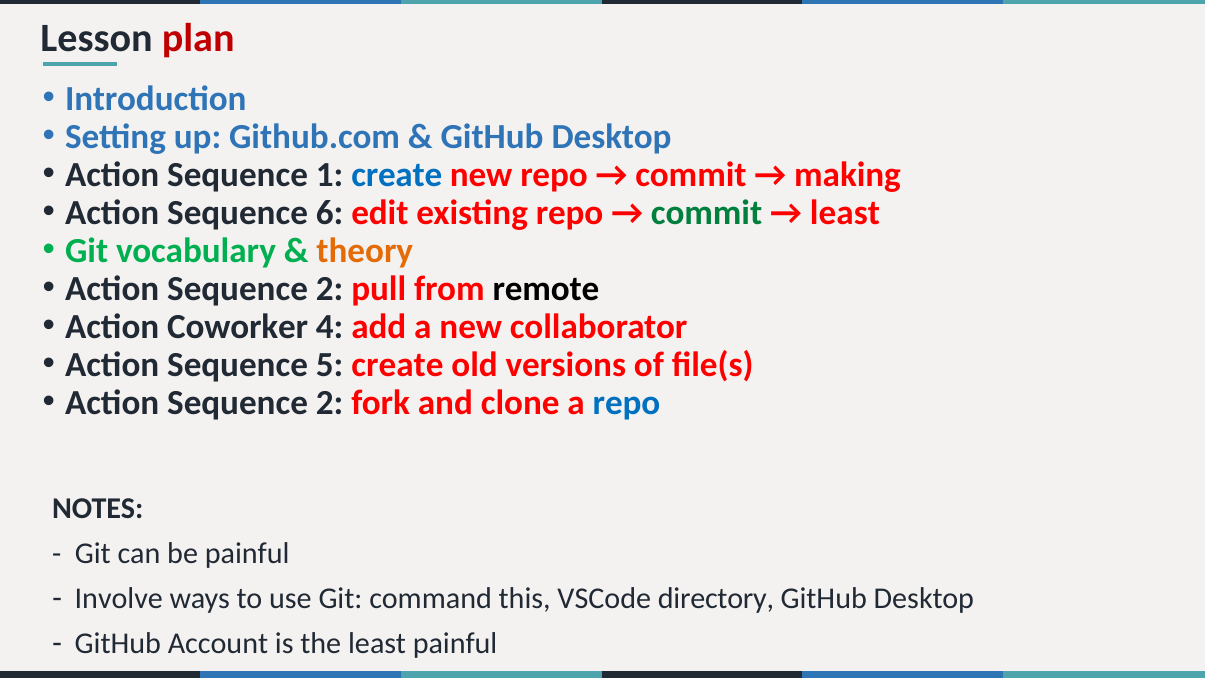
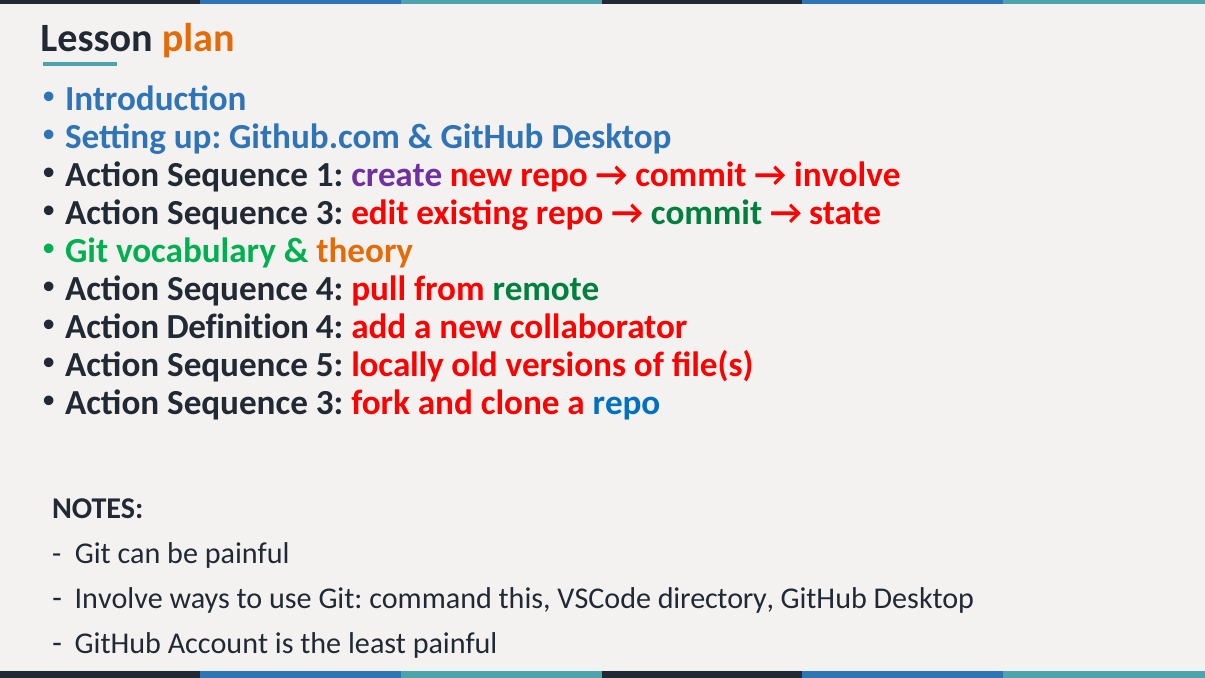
plan colour: red -> orange
create at (397, 175) colour: blue -> purple
making at (848, 175): making -> involve
6 at (330, 213): 6 -> 3
least at (845, 213): least -> state
2 at (330, 289): 2 -> 4
remote colour: black -> green
Coworker: Coworker -> Definition
5 create: create -> locally
2 at (330, 402): 2 -> 3
